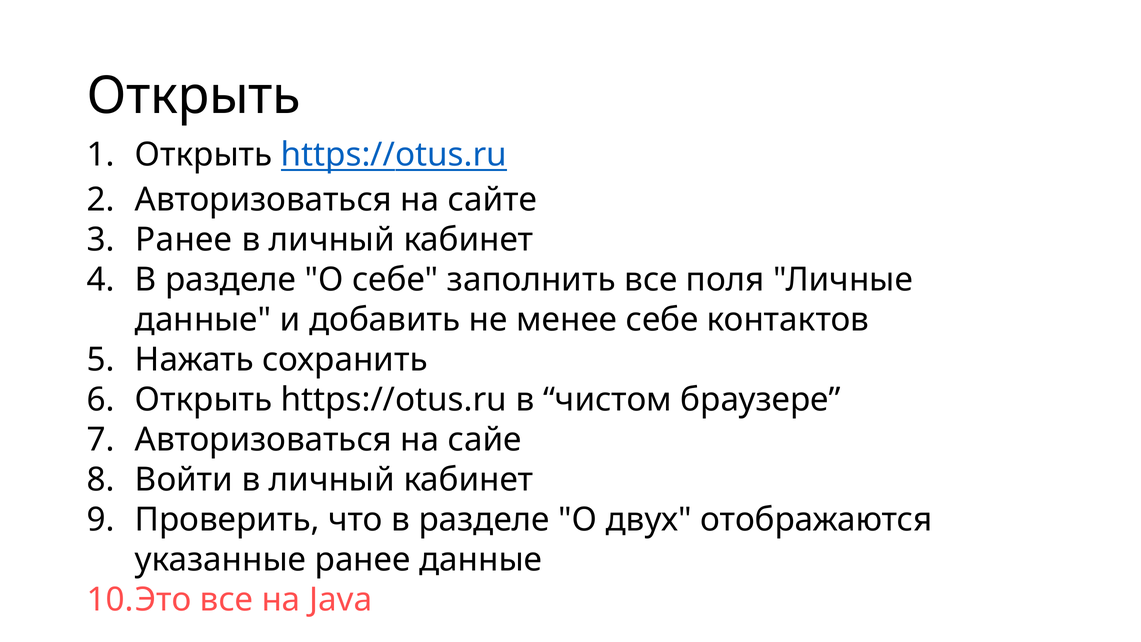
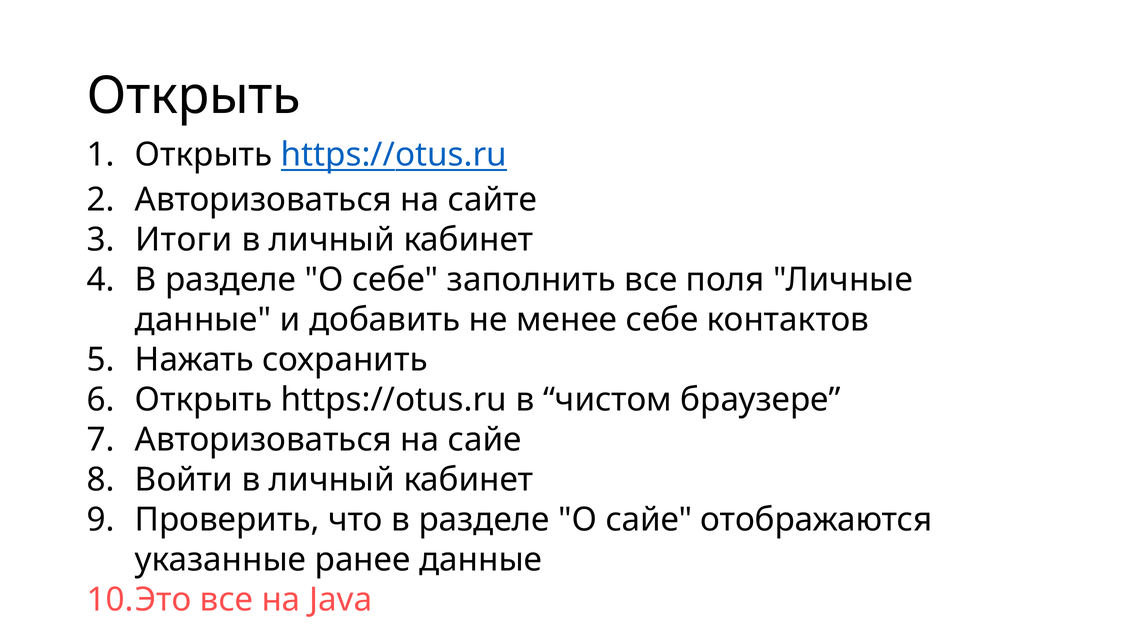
Ранее at (184, 240): Ранее -> Итоги
О двух: двух -> сайе
